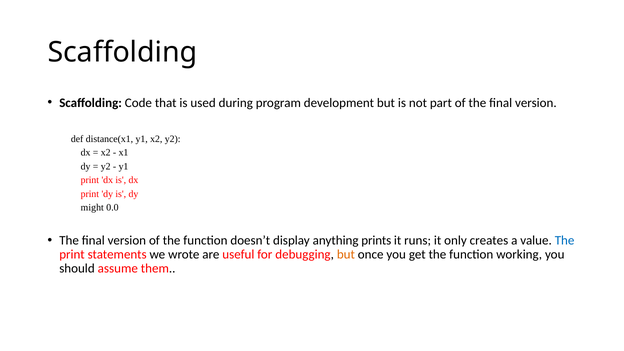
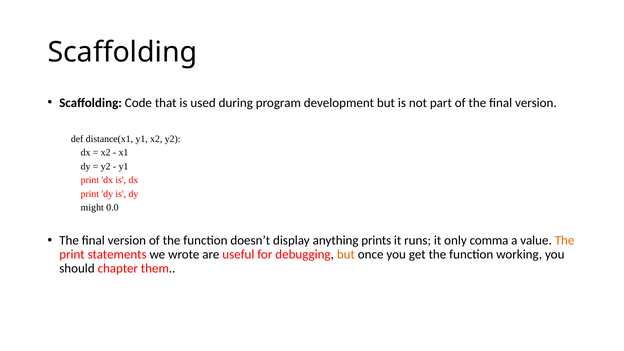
creates: creates -> comma
The at (565, 240) colour: blue -> orange
assume: assume -> chapter
